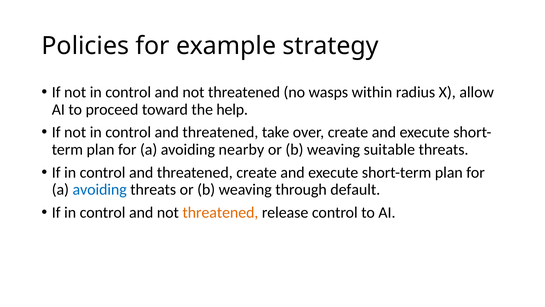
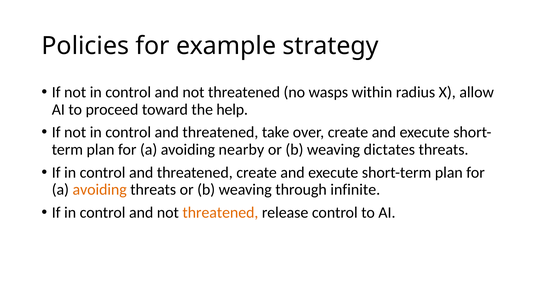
suitable: suitable -> dictates
avoiding at (100, 189) colour: blue -> orange
default: default -> infinite
